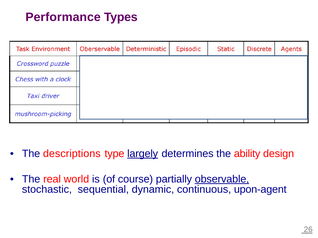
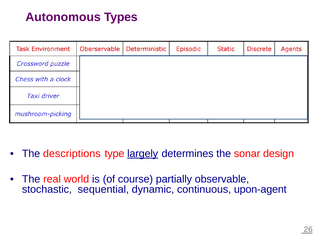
Performance: Performance -> Autonomous
ability: ability -> sonar
observable underline: present -> none
